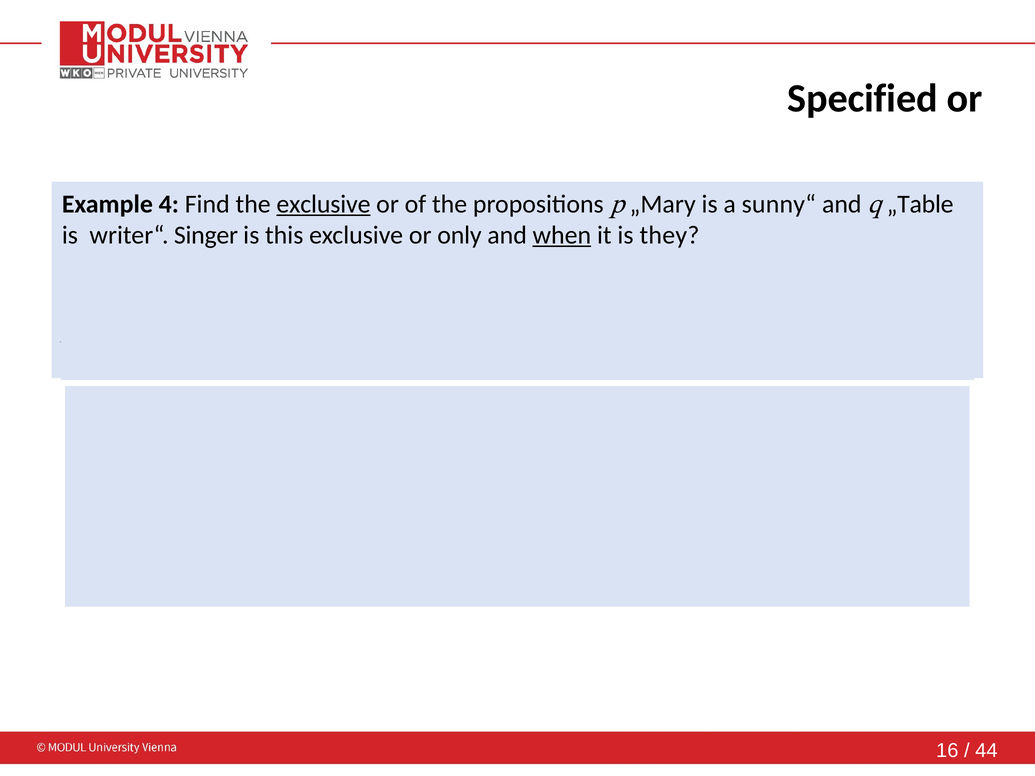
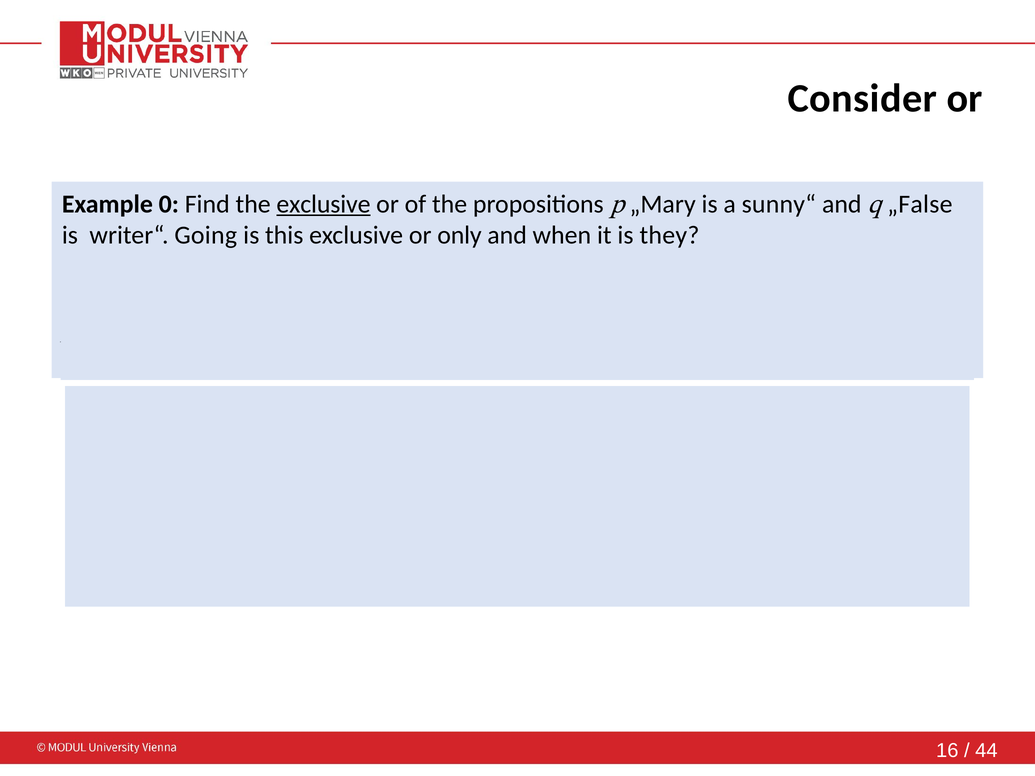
Specified: Specified -> Consider
4: 4 -> 0
„Table: „Table -> „False
writer“ Singer: Singer -> Going
when underline: present -> none
